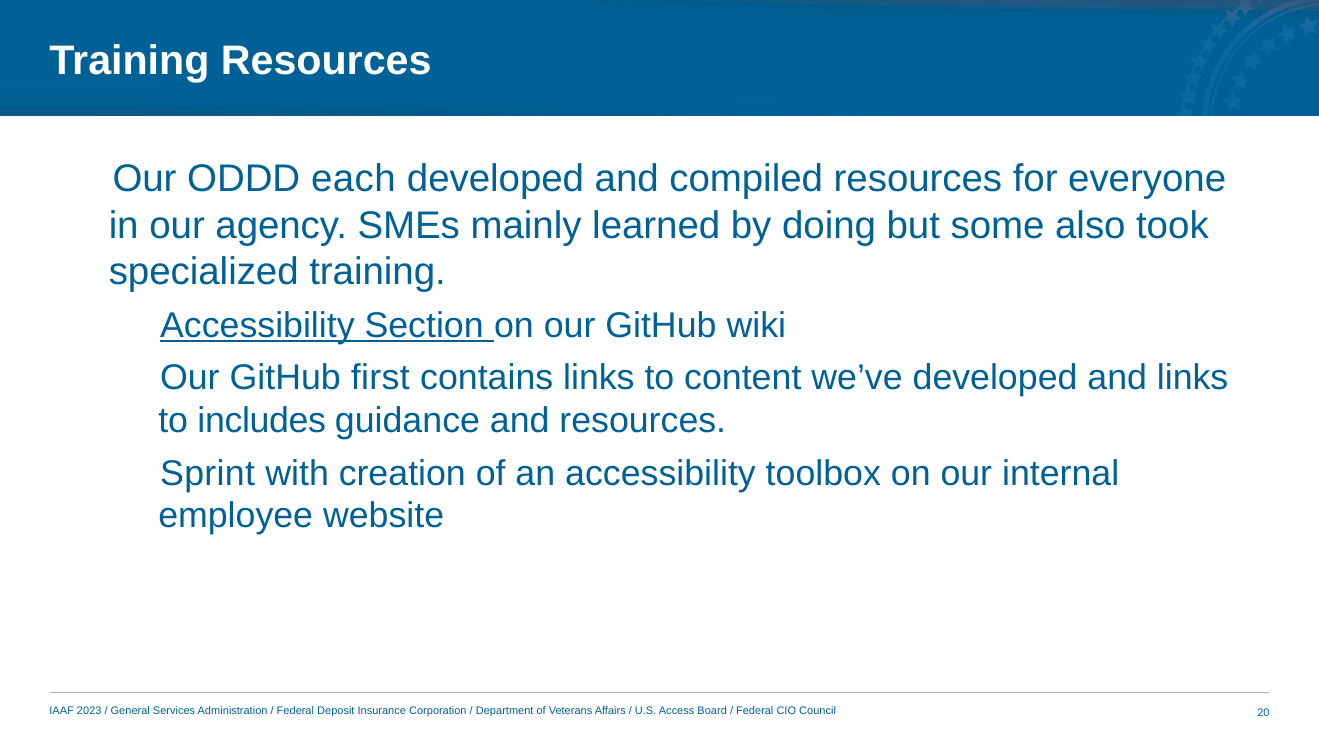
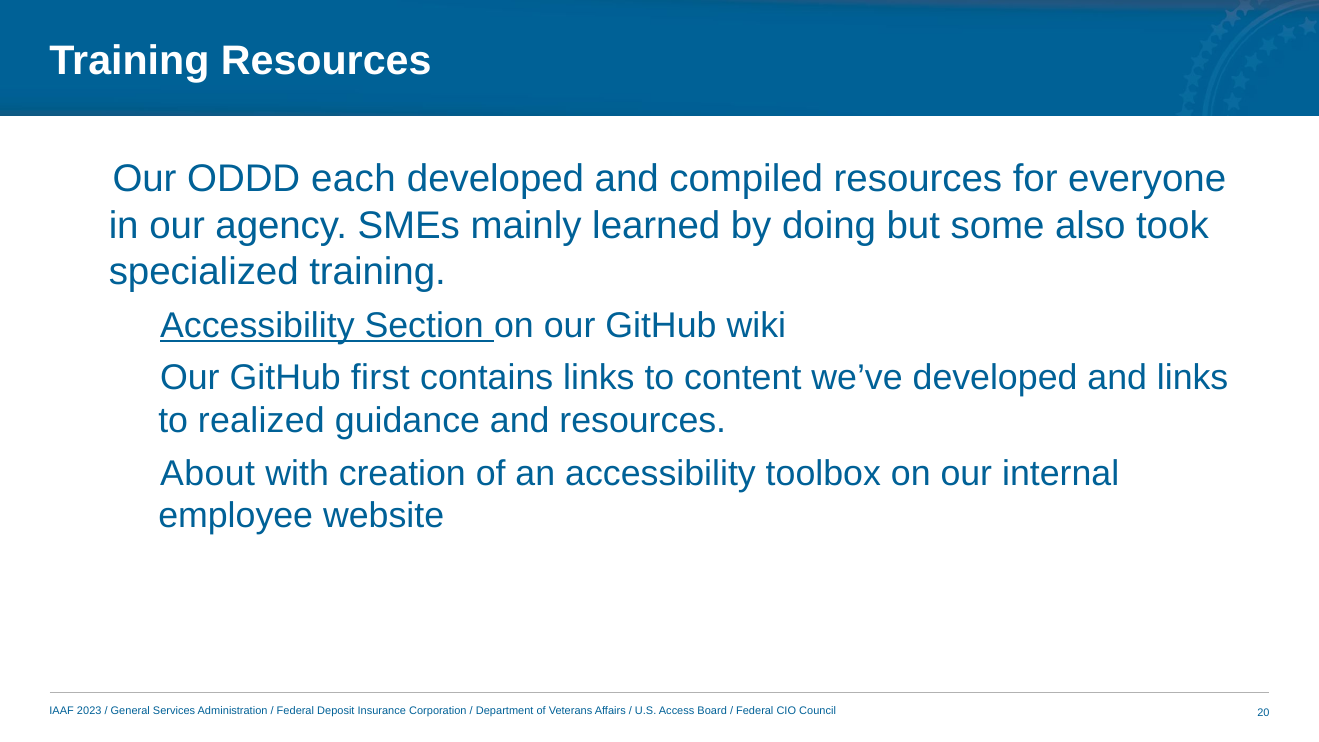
includes: includes -> realized
Sprint: Sprint -> About
